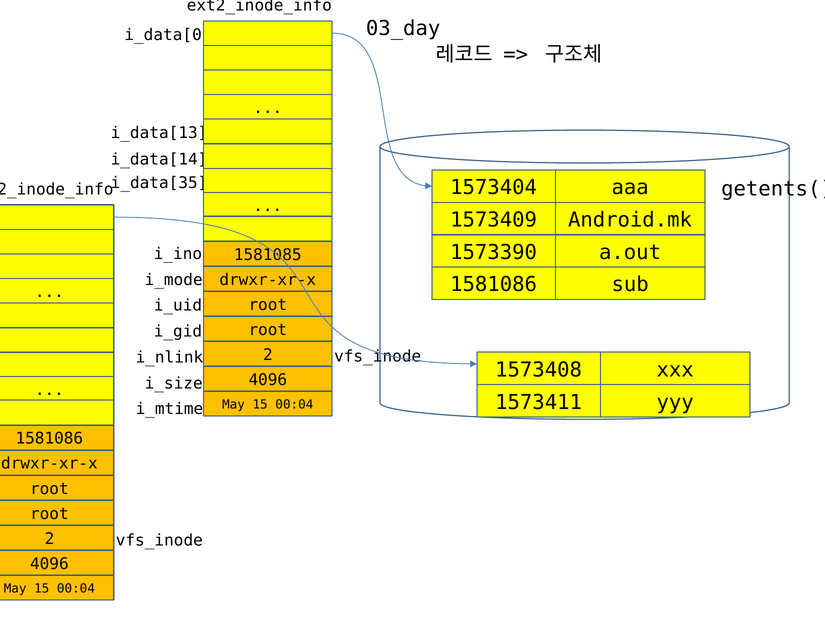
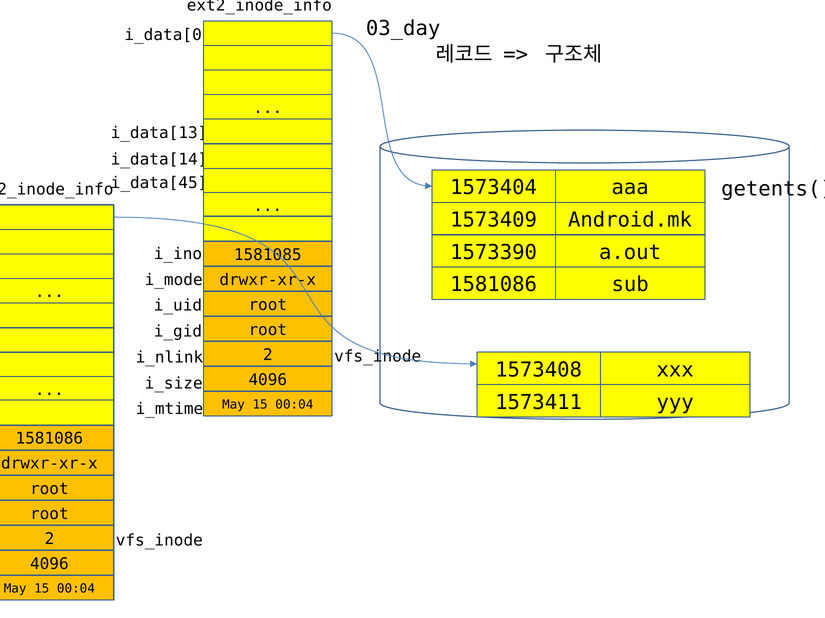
i_data[35: i_data[35 -> i_data[45
